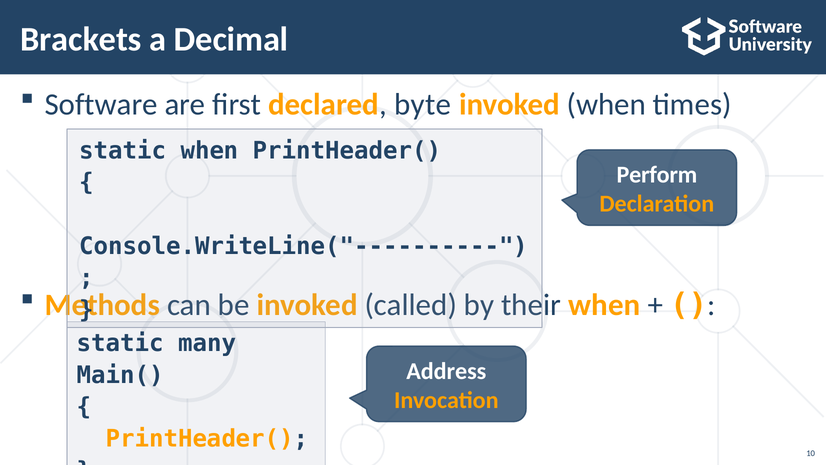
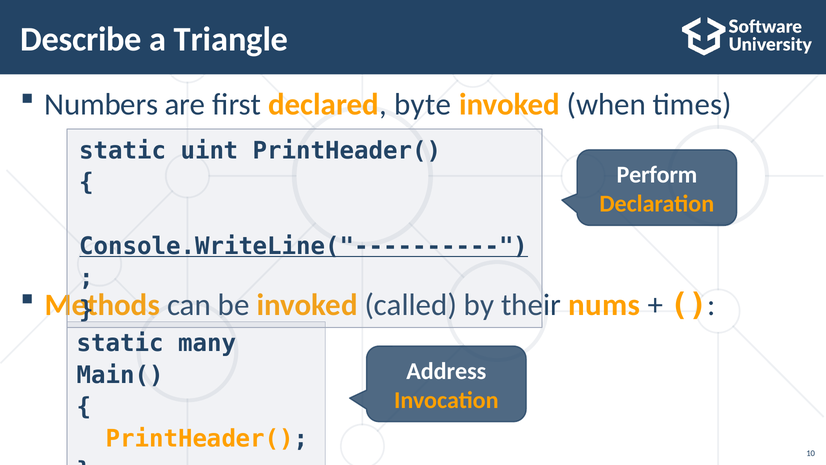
Brackets: Brackets -> Describe
Decimal: Decimal -> Triangle
Software: Software -> Numbers
static when: when -> uint
Console.WriteLine("---------- underline: none -> present
when at (604, 305): when -> nums
